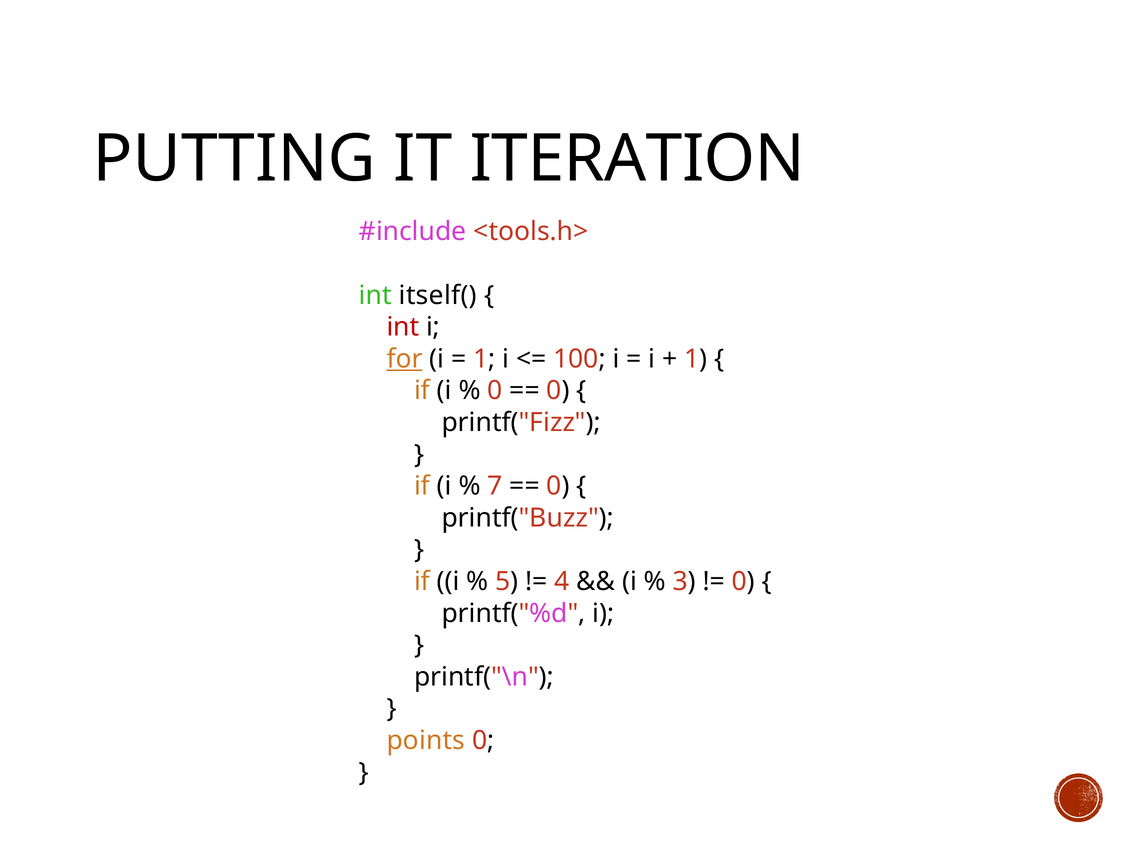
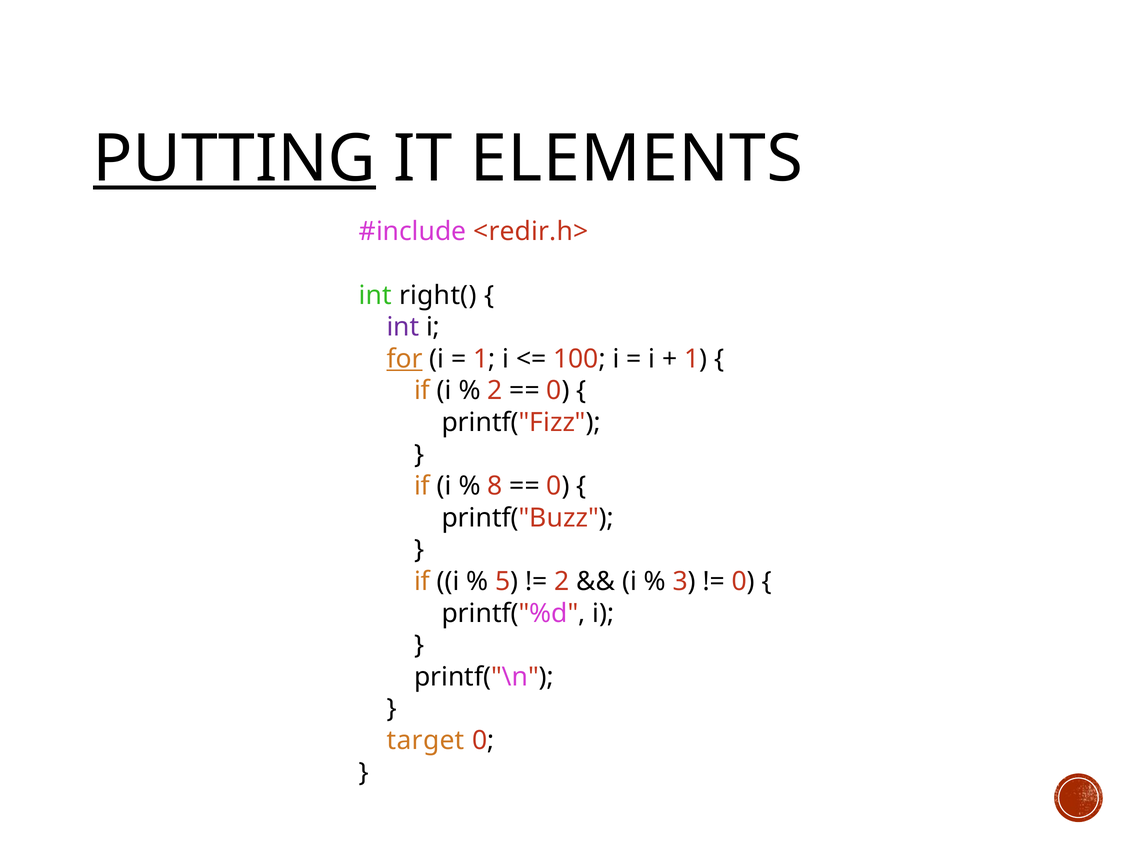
PUTTING underline: none -> present
ITERATION: ITERATION -> ELEMENTS
<tools.h>: <tools.h> -> <redir.h>
itself(: itself( -> right(
int at (403, 327) colour: red -> purple
0 at (495, 391): 0 -> 2
7: 7 -> 8
4 at (562, 582): 4 -> 2
points: points -> target
